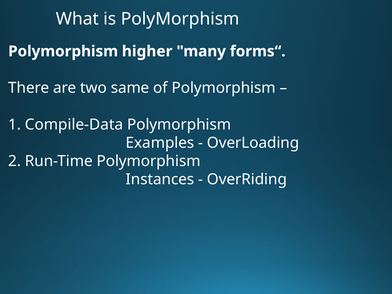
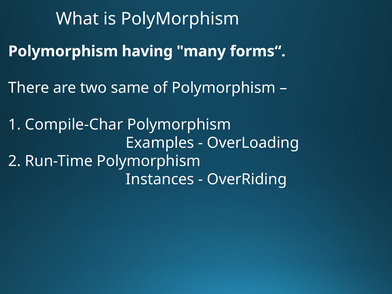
higher: higher -> having
Compile-Data: Compile-Data -> Compile-Char
